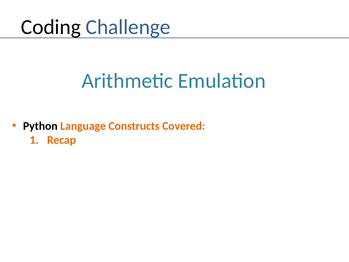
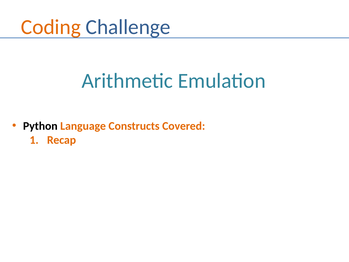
Coding colour: black -> orange
